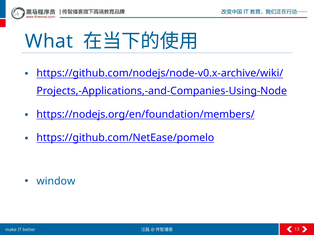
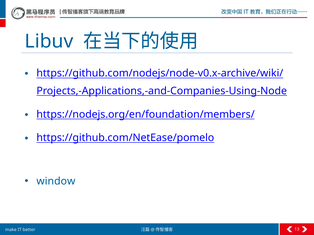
What: What -> Libuv
